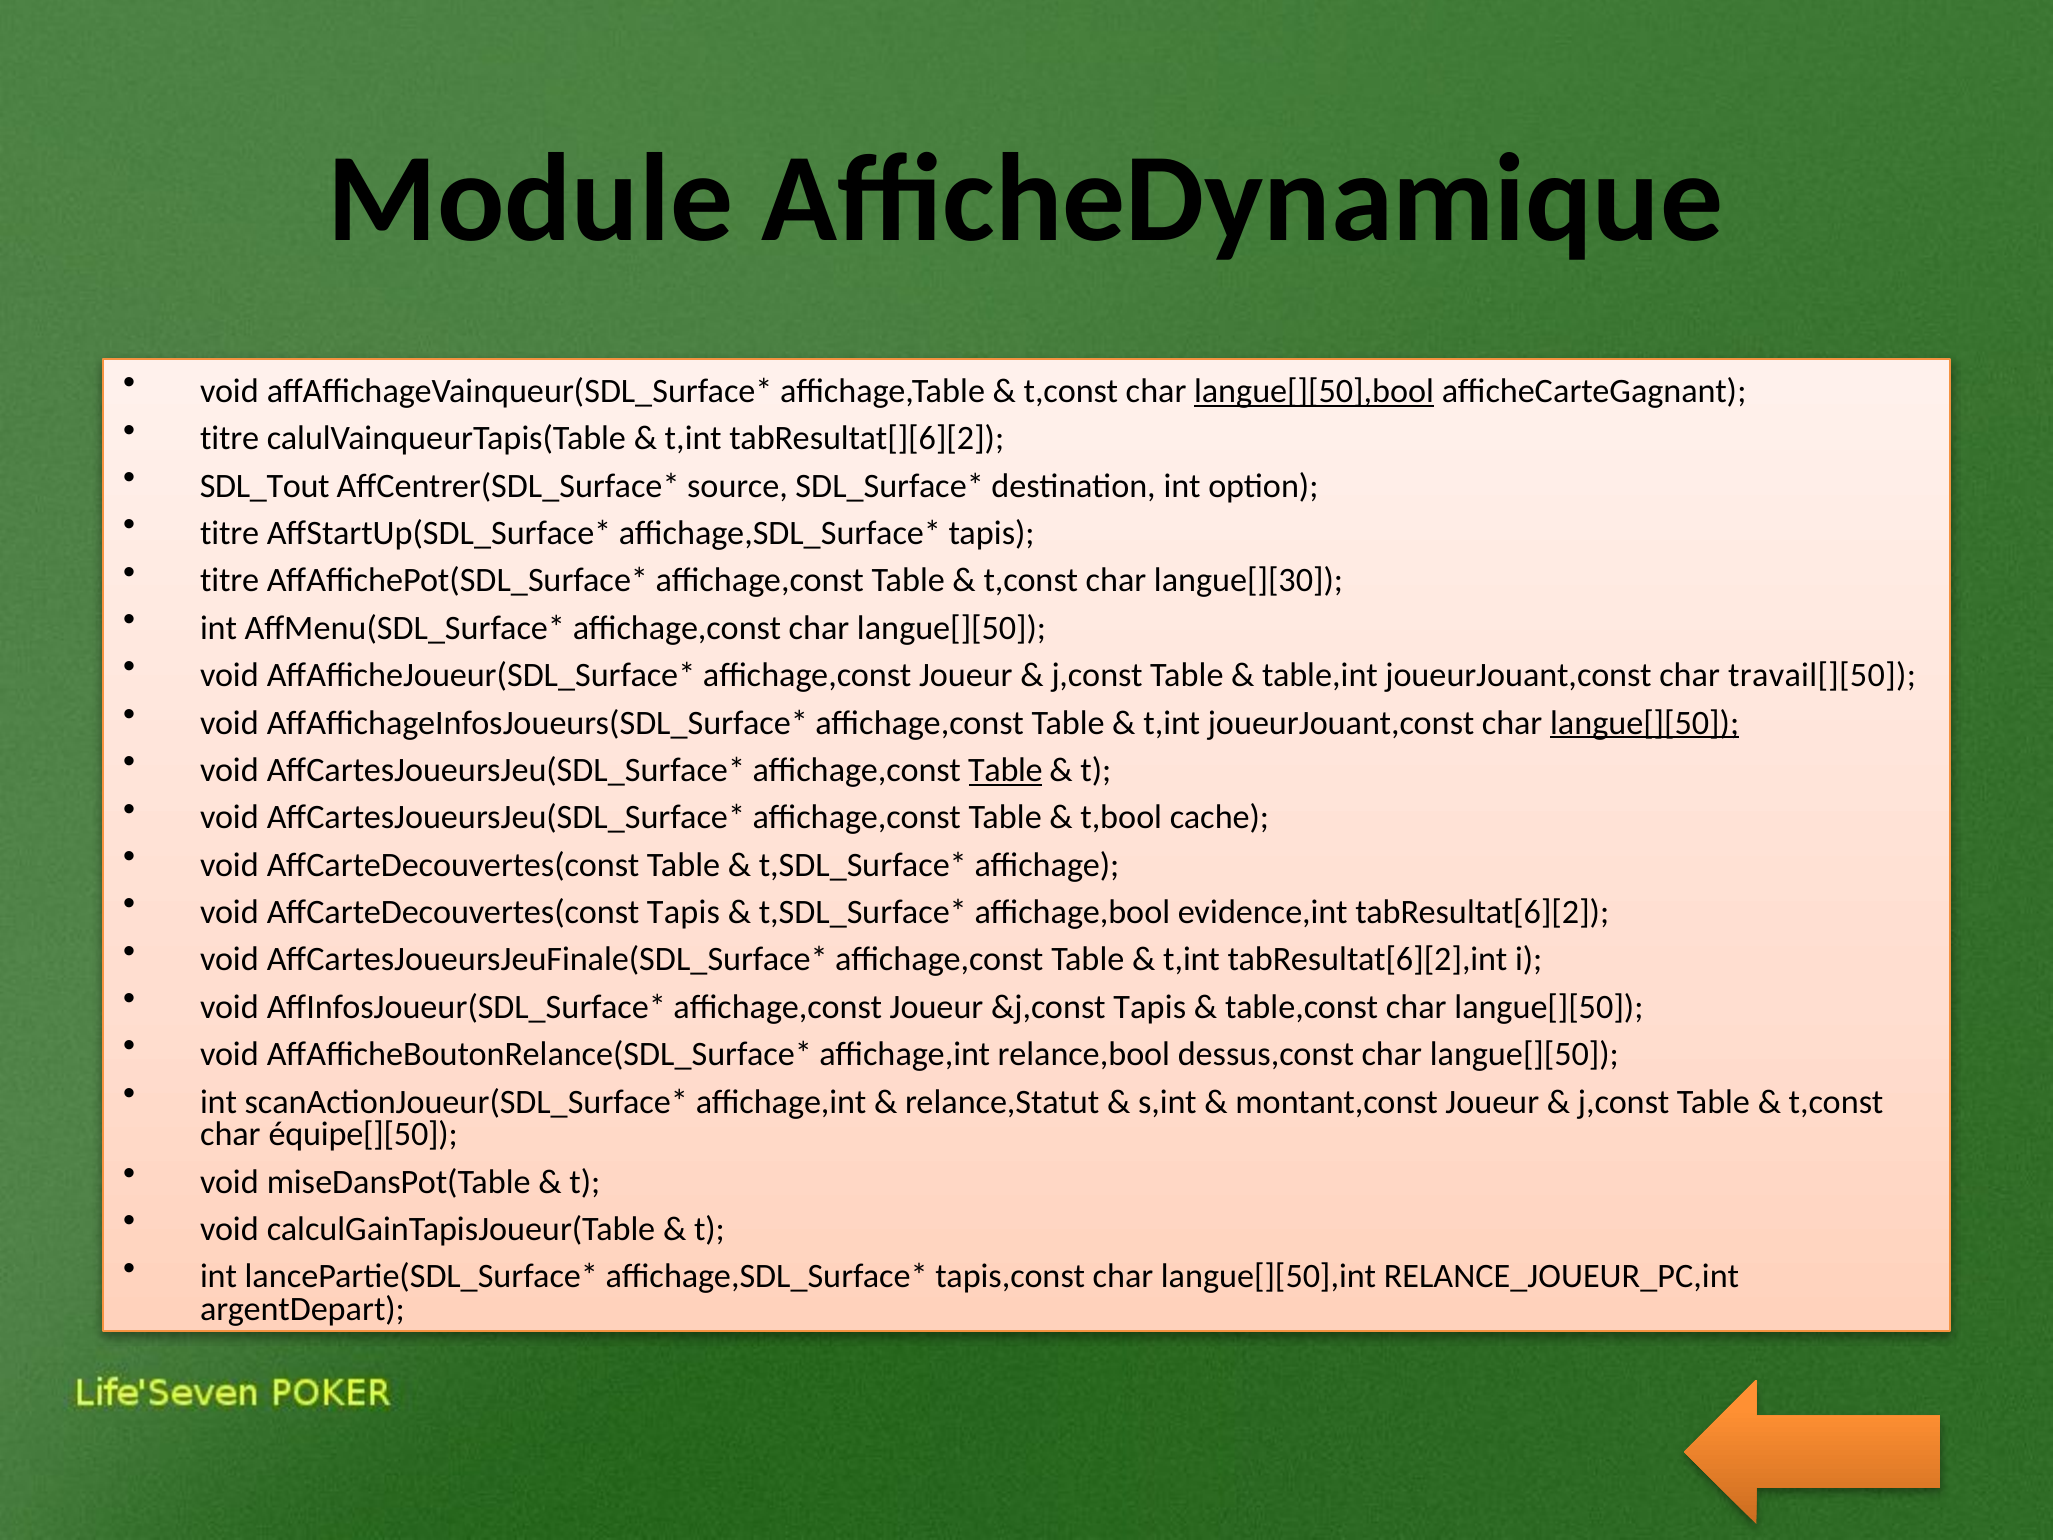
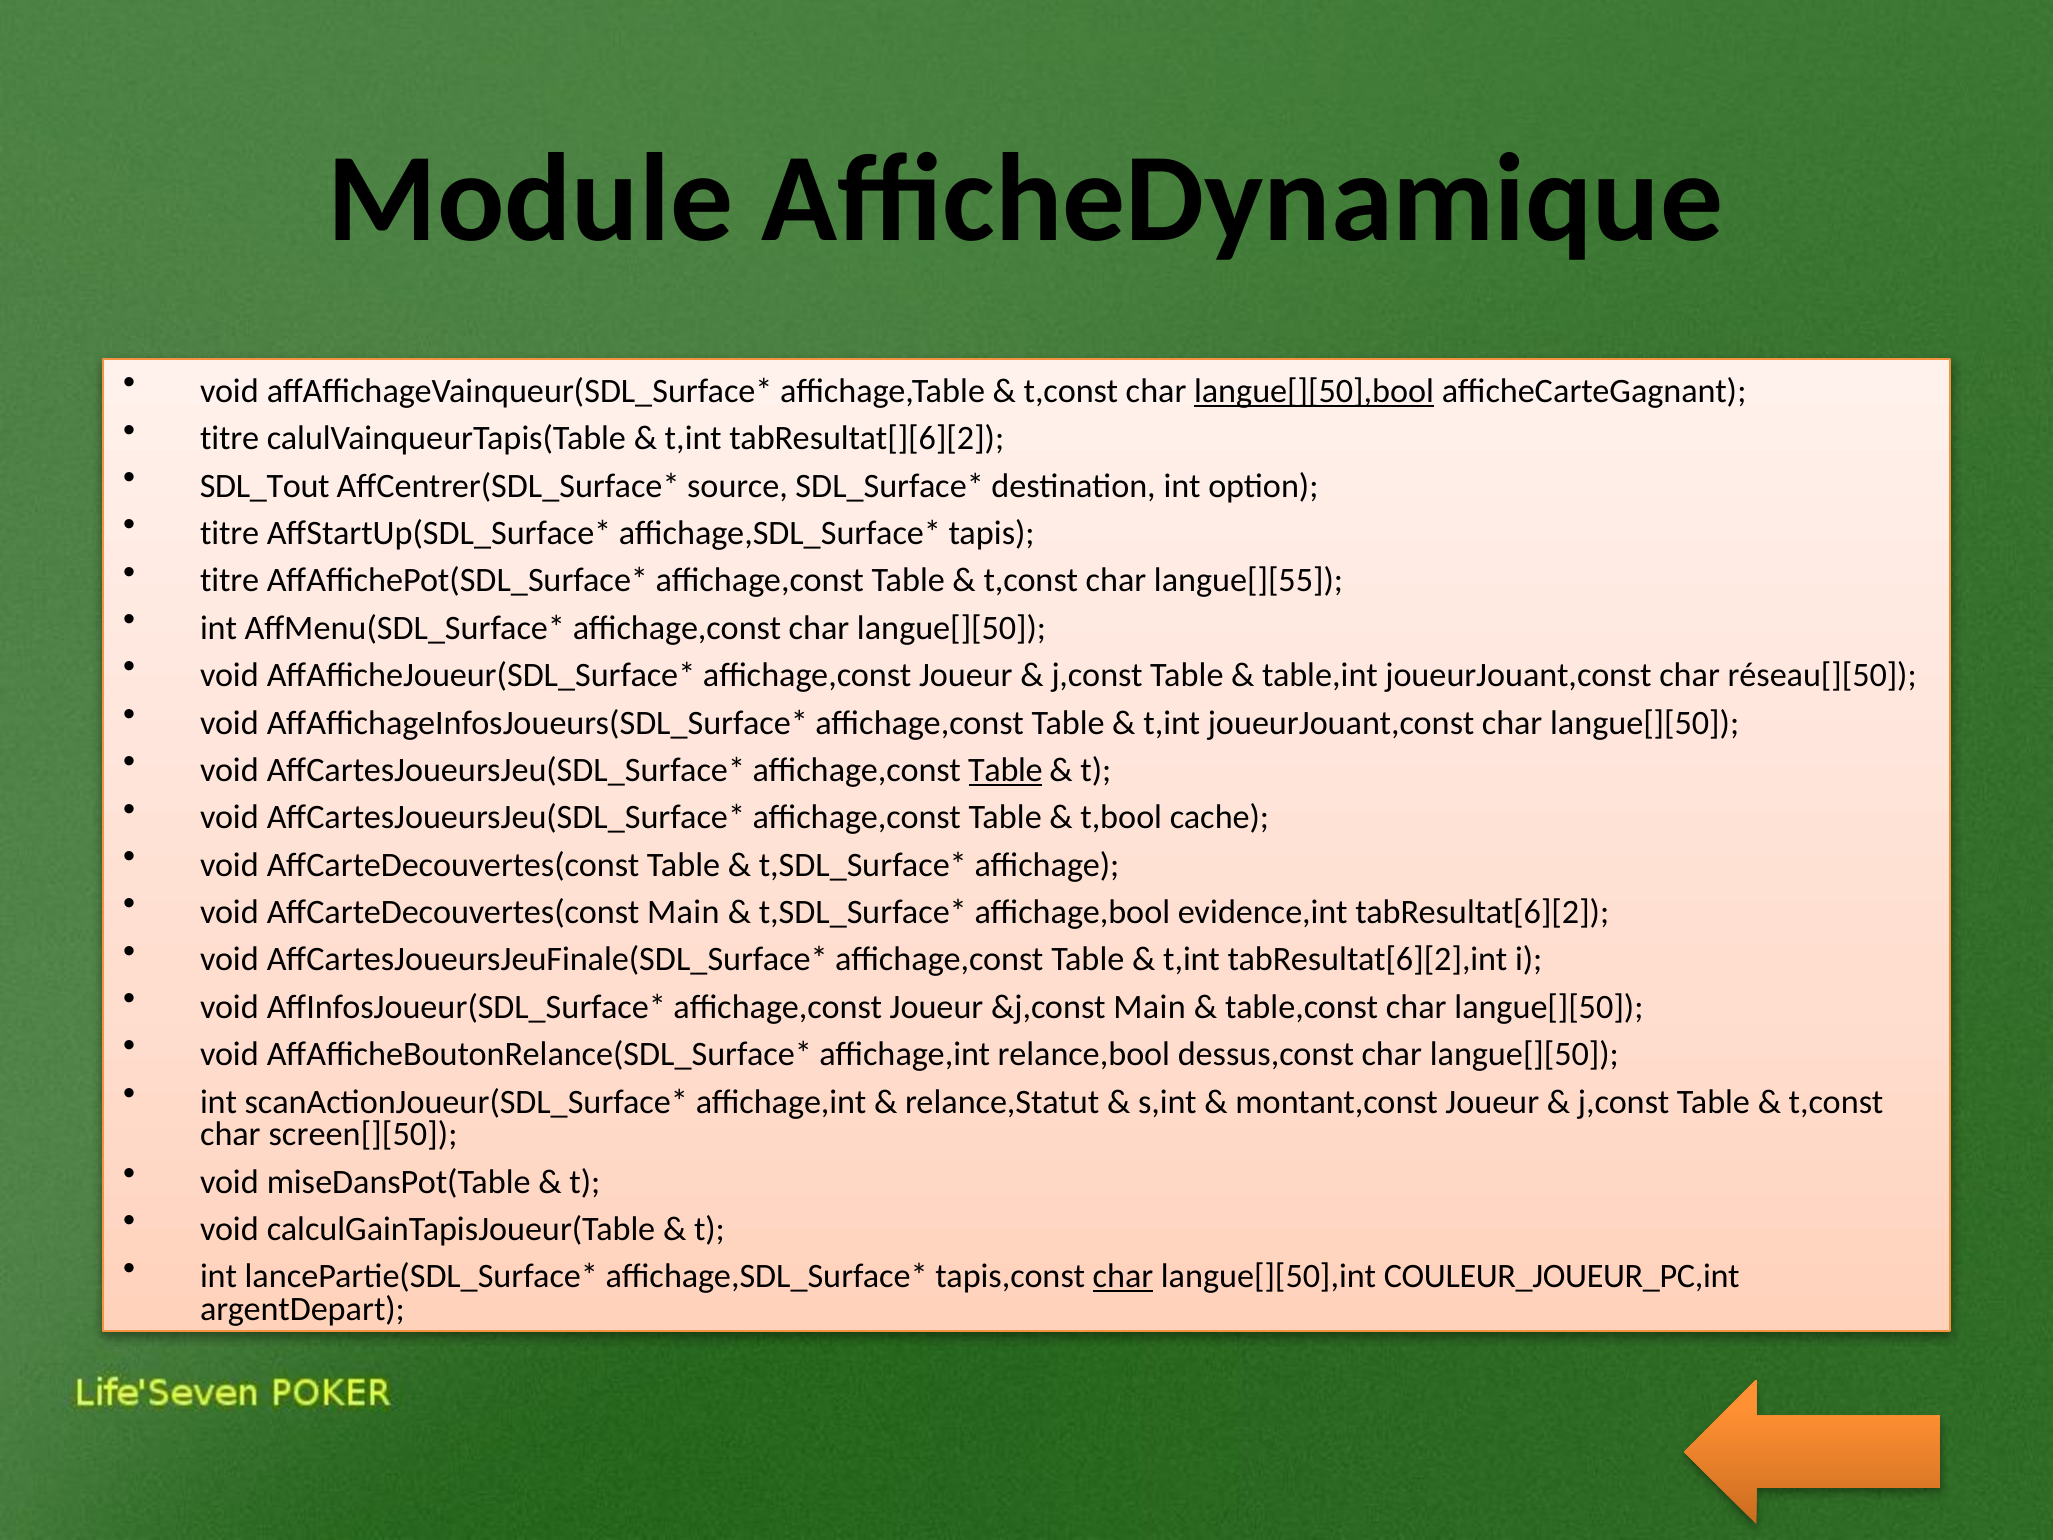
langue[][30: langue[][30 -> langue[][55
travail[][50: travail[][50 -> réseau[][50
langue[][50 at (1645, 723) underline: present -> none
AffCarteDecouvertes(const Tapis: Tapis -> Main
&j,const Tapis: Tapis -> Main
équipe[][50: équipe[][50 -> screen[][50
char at (1123, 1276) underline: none -> present
RELANCE_JOUEUR_PC,int: RELANCE_JOUEUR_PC,int -> COULEUR_JOUEUR_PC,int
